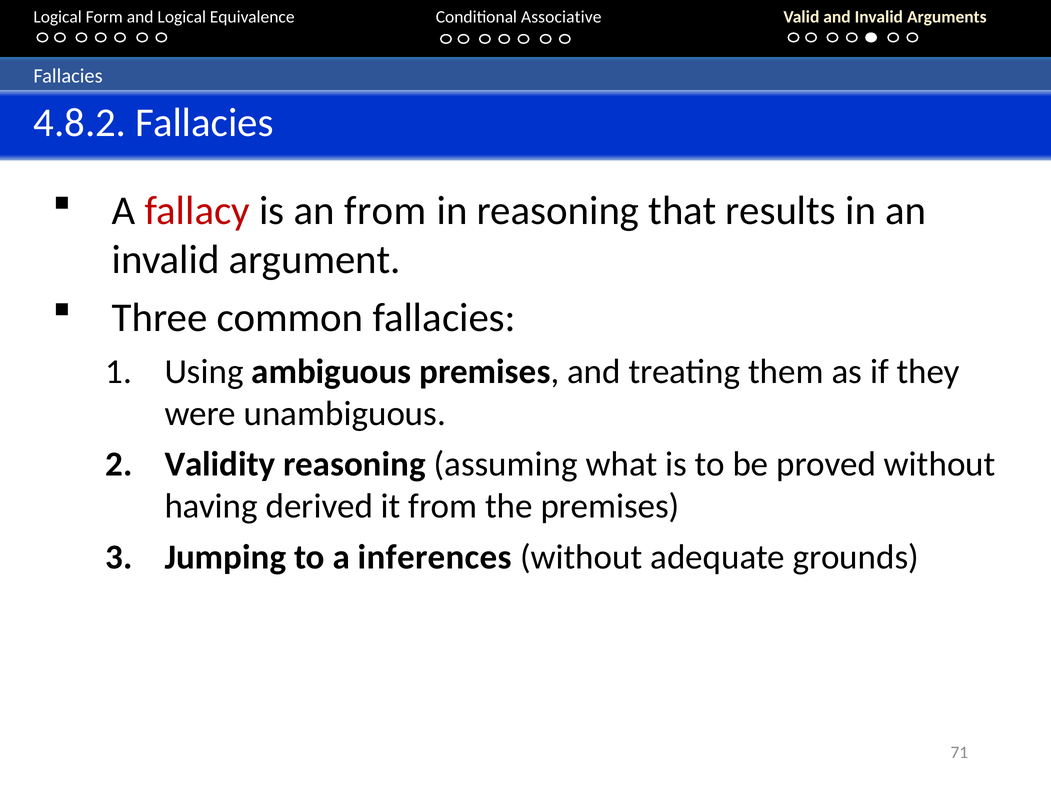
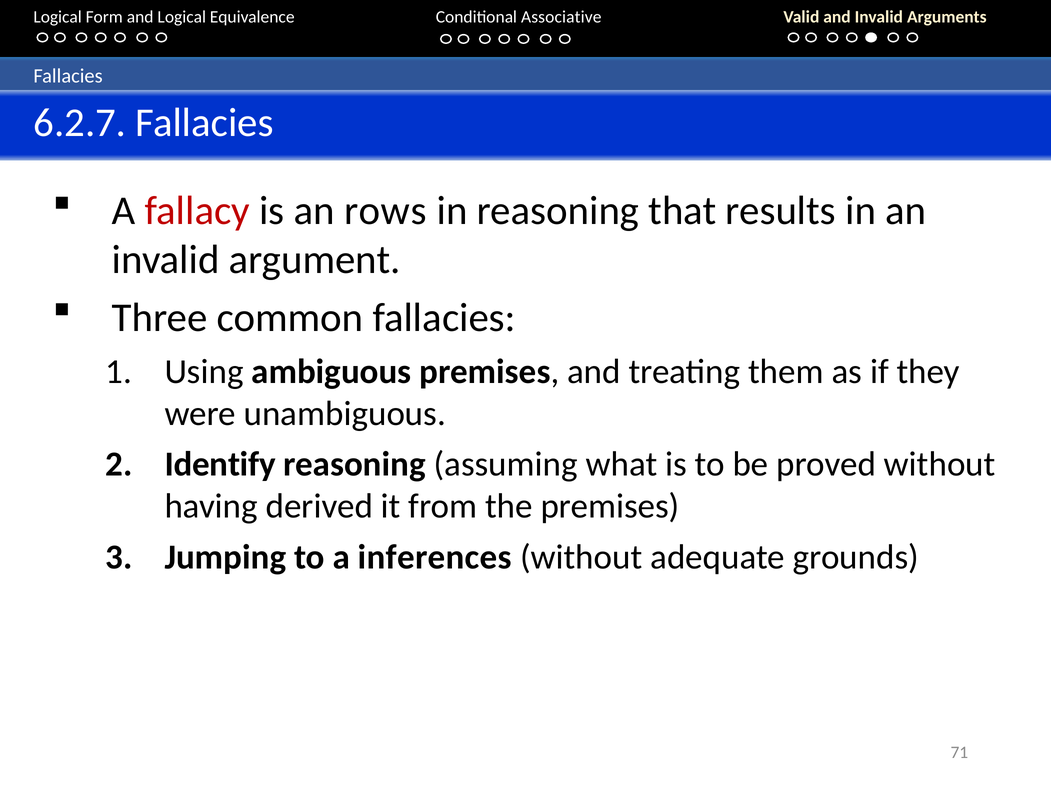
4.8.2: 4.8.2 -> 6.2.7
an from: from -> rows
Validity: Validity -> Identify
